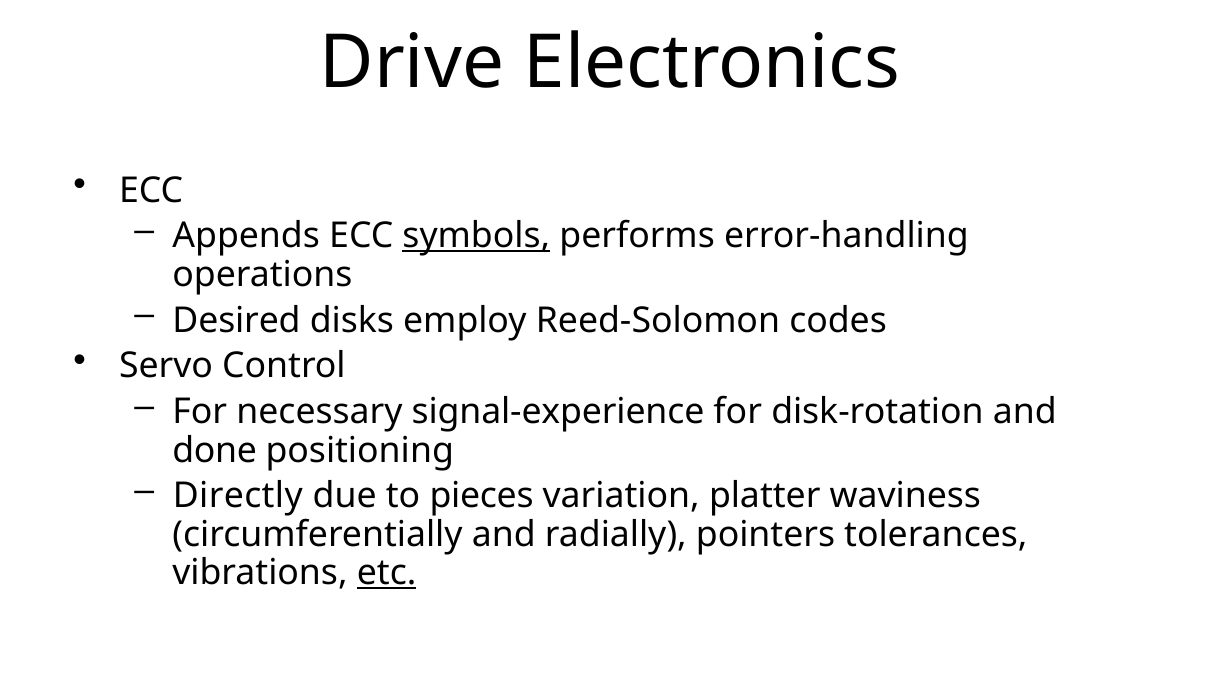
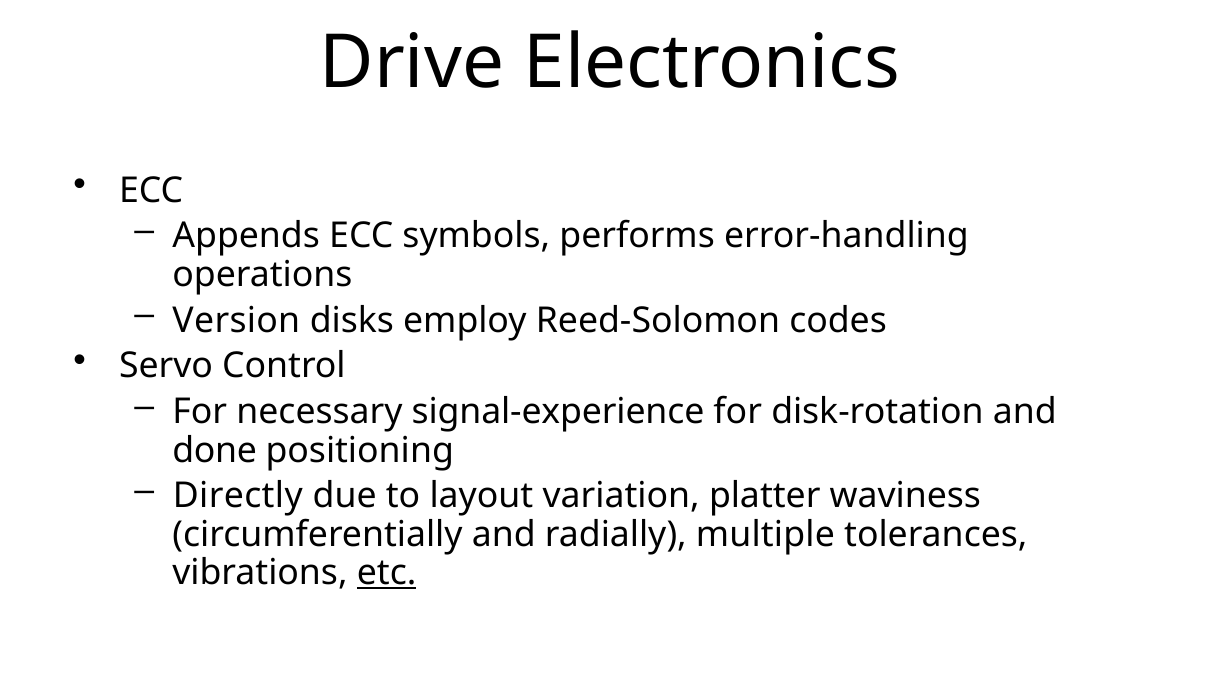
symbols underline: present -> none
Desired: Desired -> Version
pieces: pieces -> layout
pointers: pointers -> multiple
